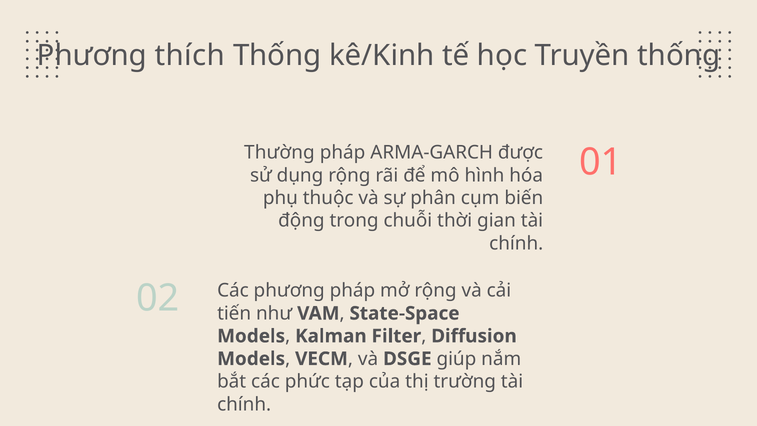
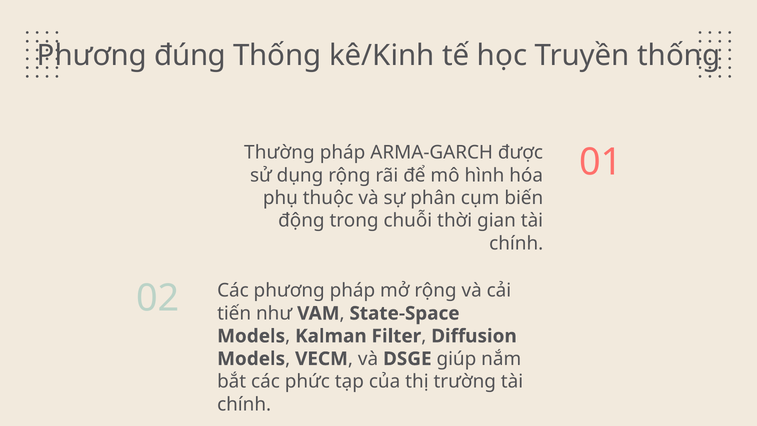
thích: thích -> đúng
